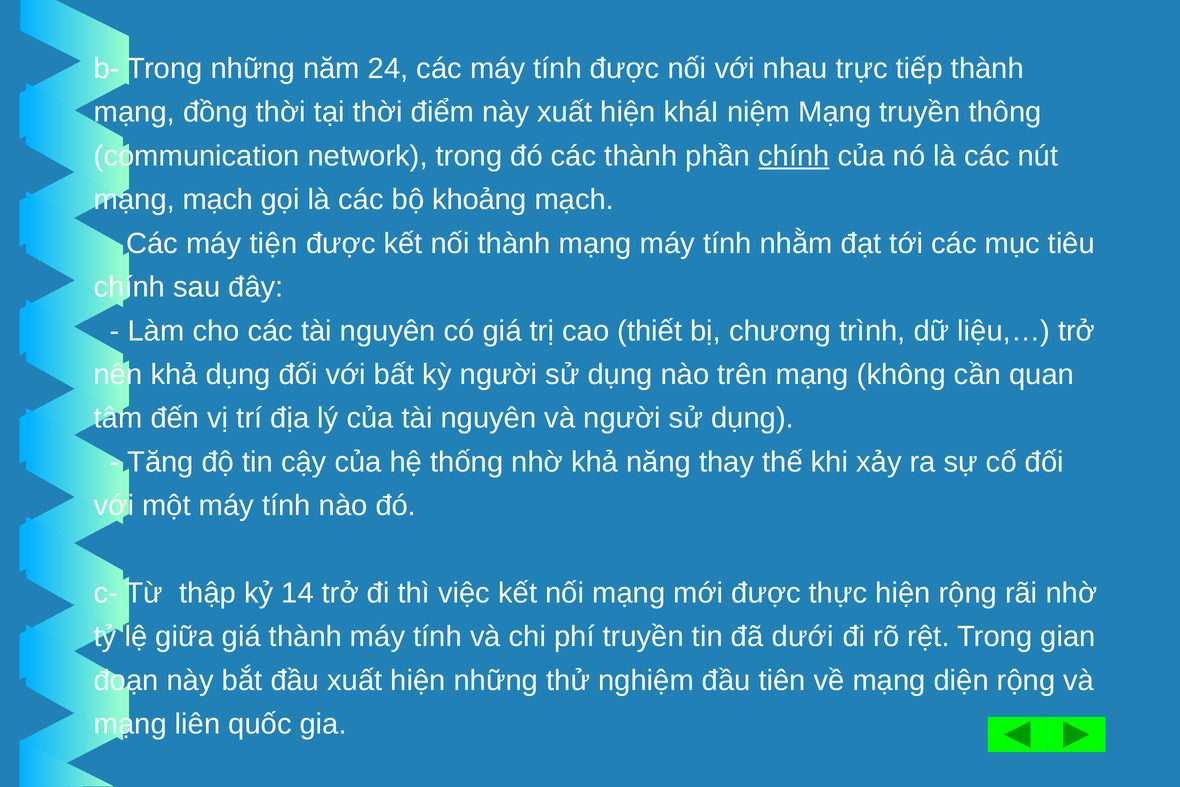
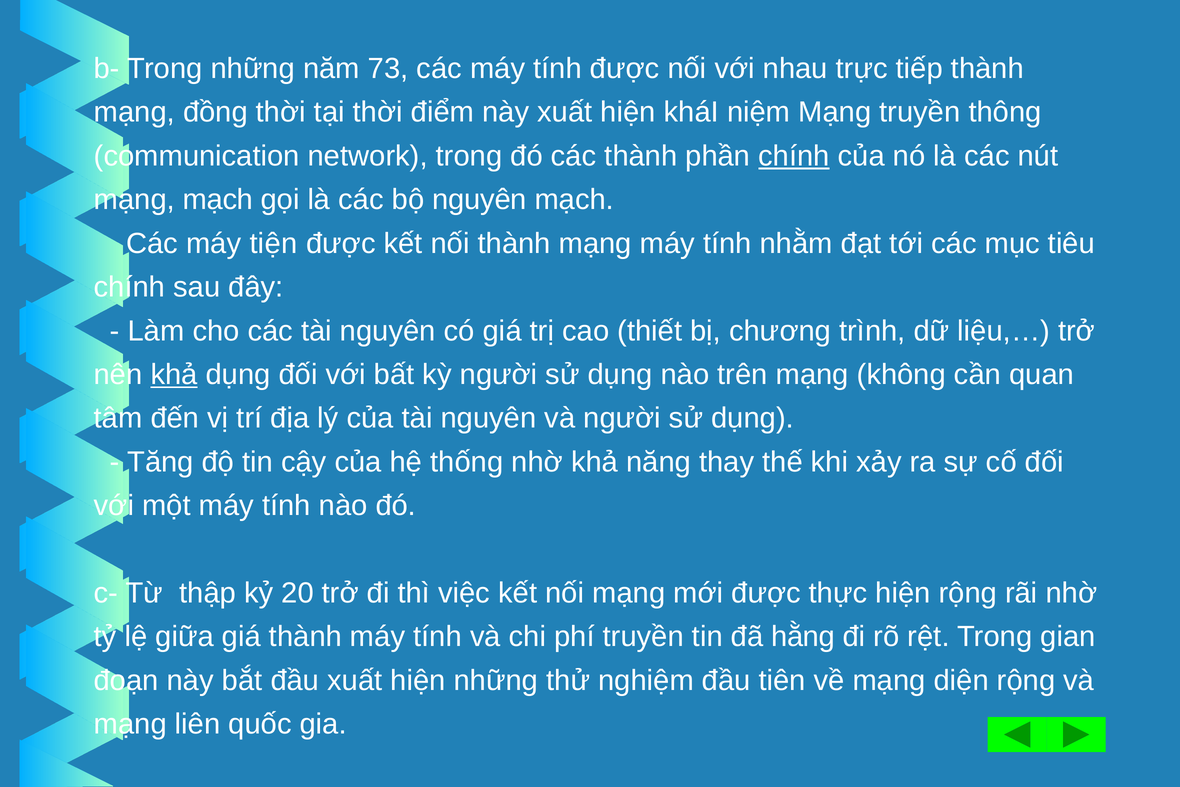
24: 24 -> 73
bộ khoảng: khoảng -> nguyên
khả at (174, 374) underline: none -> present
14: 14 -> 20
dưới: dưới -> hằng
